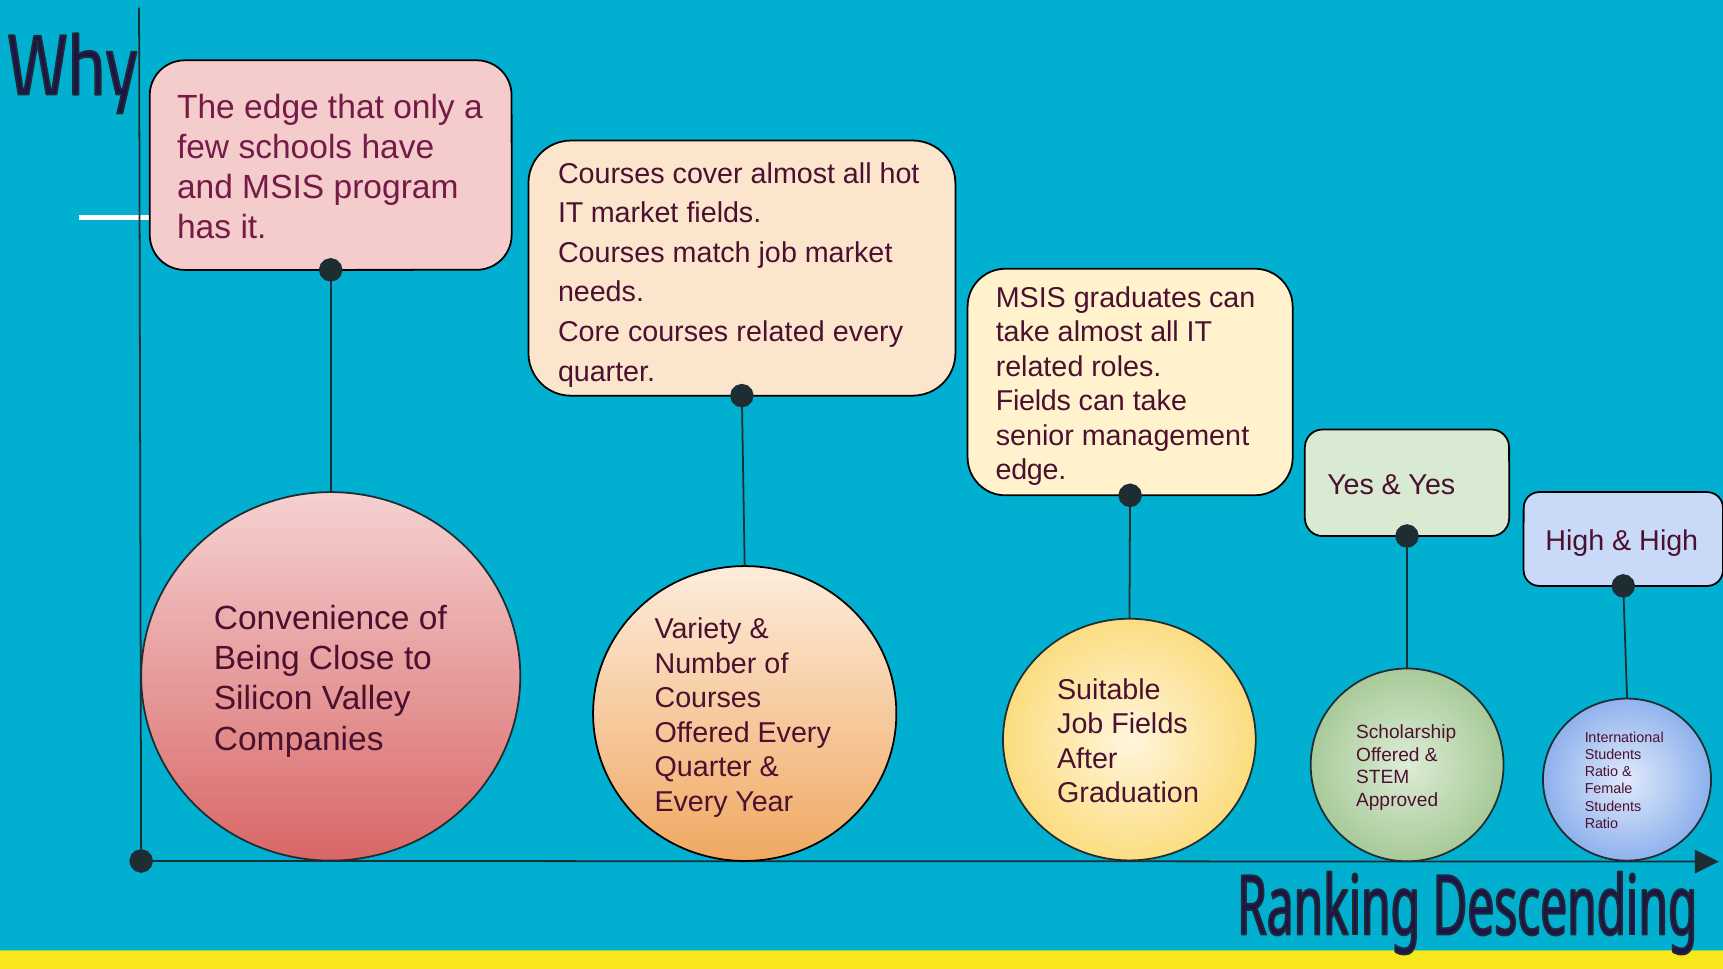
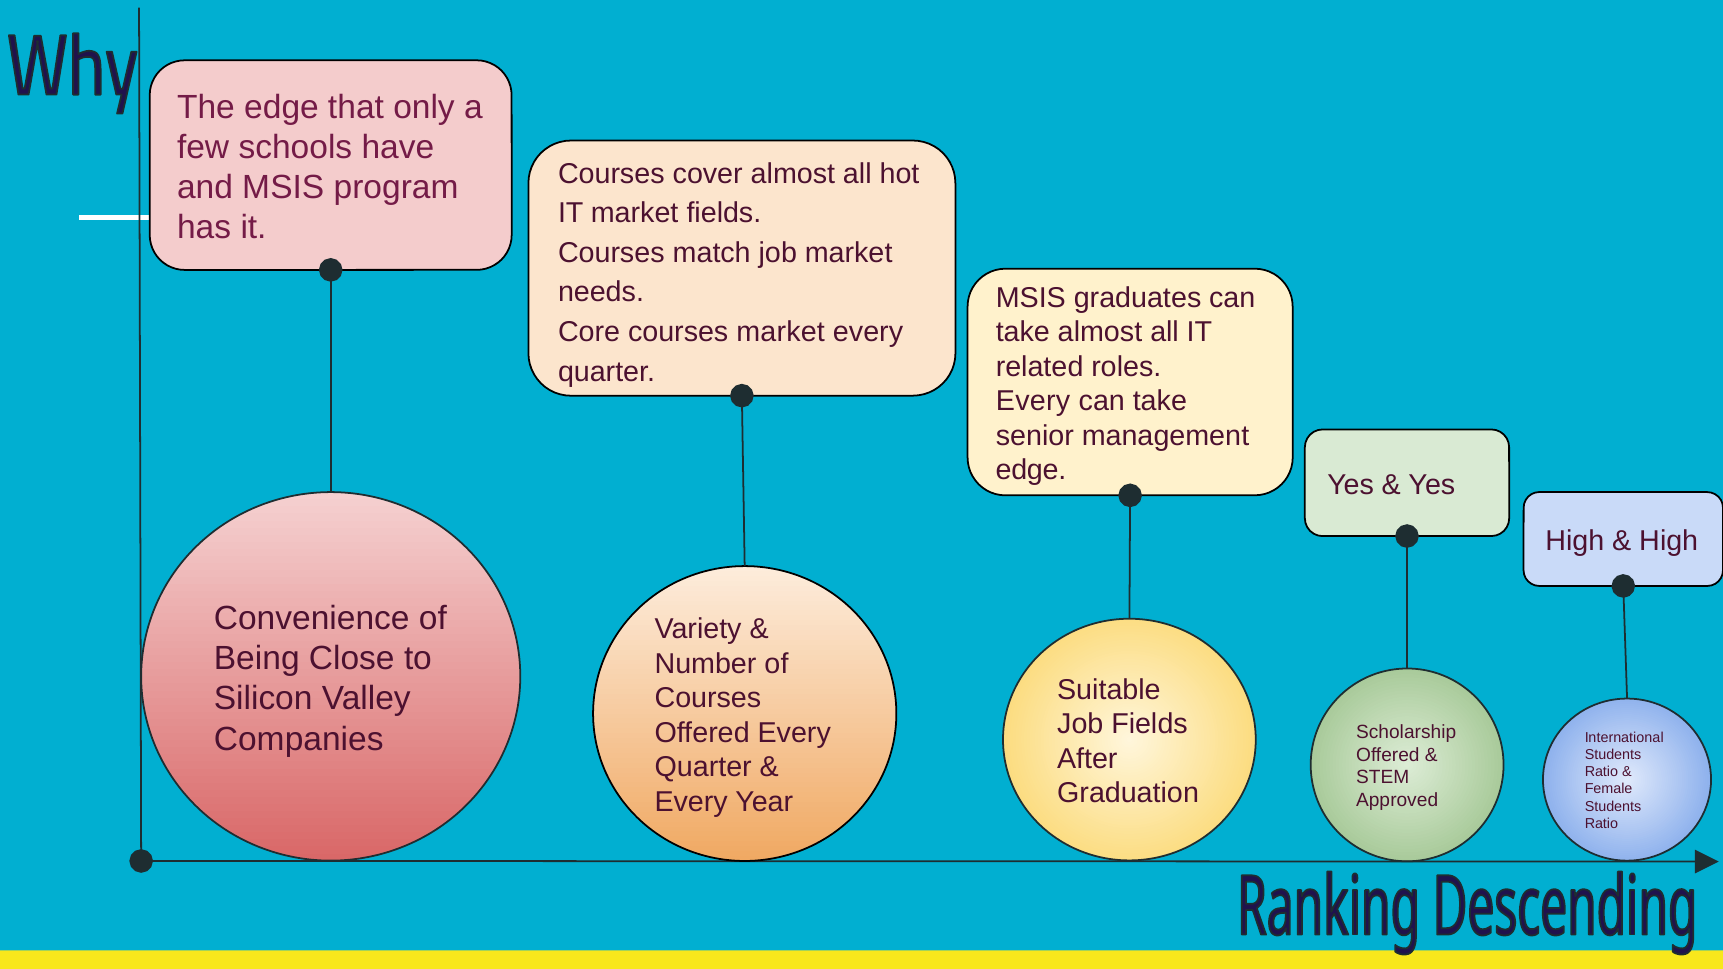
courses related: related -> market
Fields at (1033, 401): Fields -> Every
